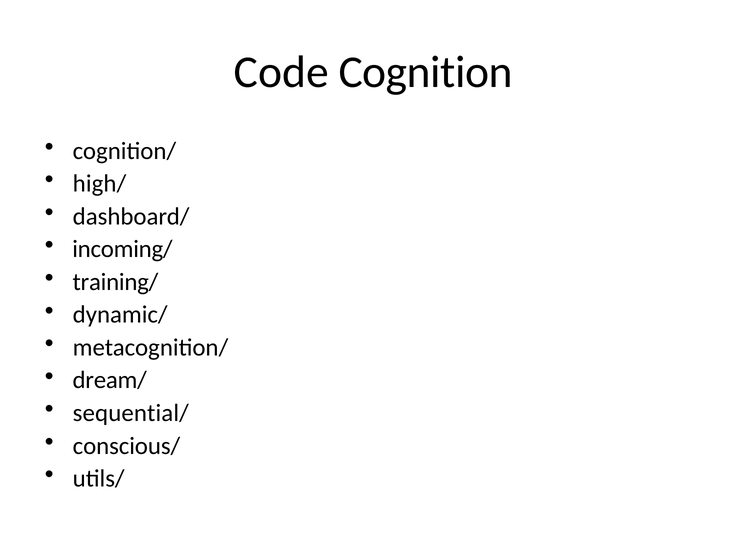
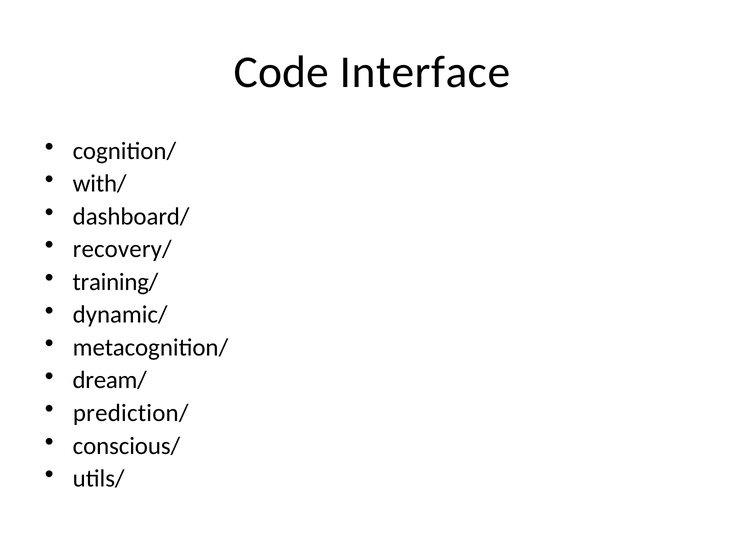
Cognition: Cognition -> Interface
high/: high/ -> with/
incoming/: incoming/ -> recovery/
sequential/: sequential/ -> prediction/
